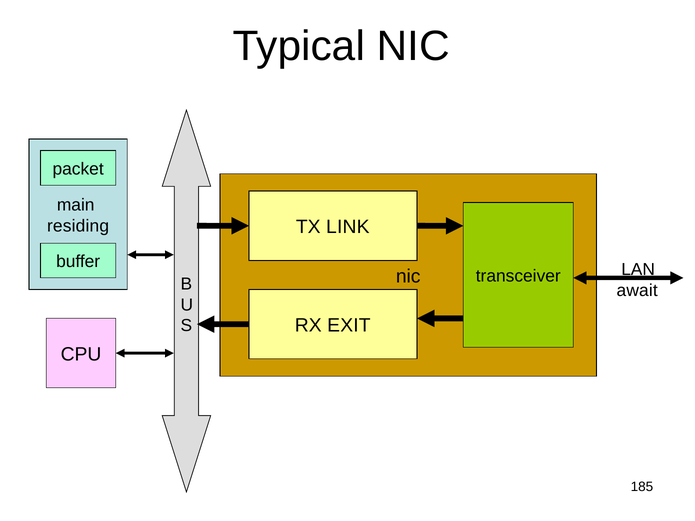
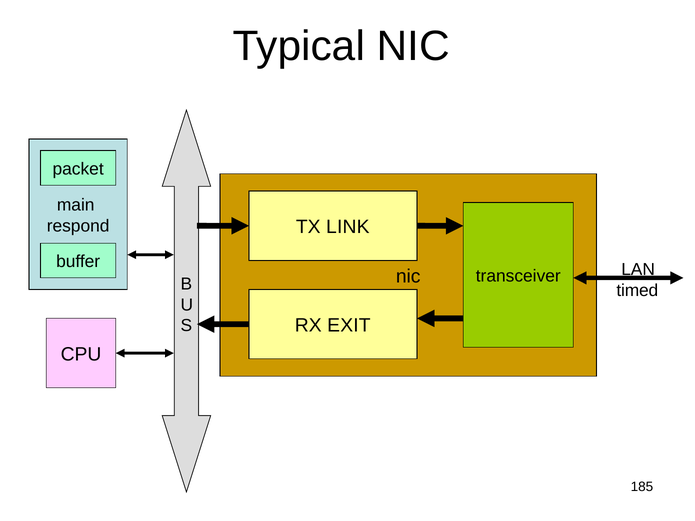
residing: residing -> respond
await: await -> timed
